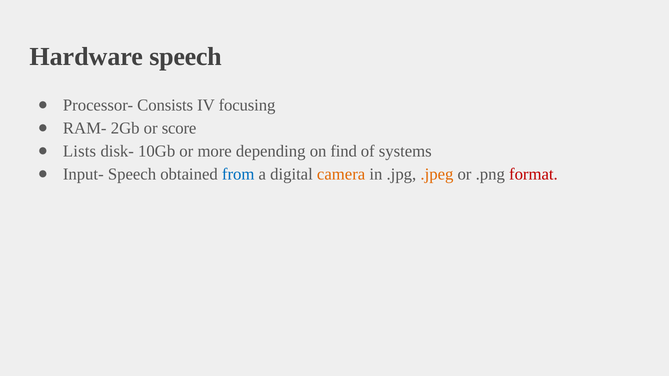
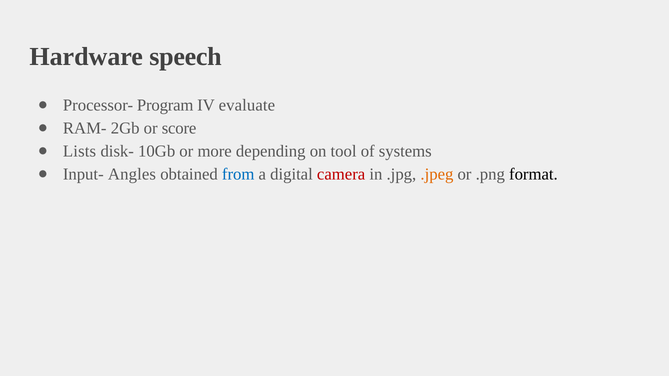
Consists: Consists -> Program
focusing: focusing -> evaluate
find: find -> tool
Input- Speech: Speech -> Angles
camera colour: orange -> red
format colour: red -> black
